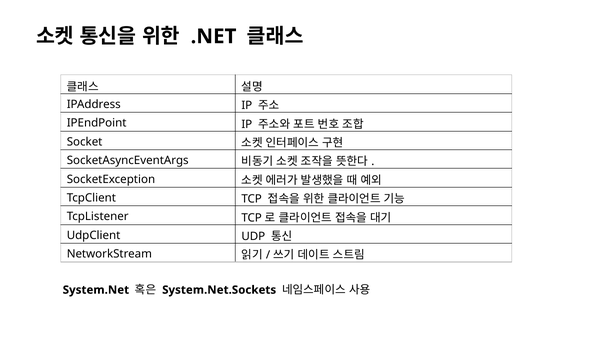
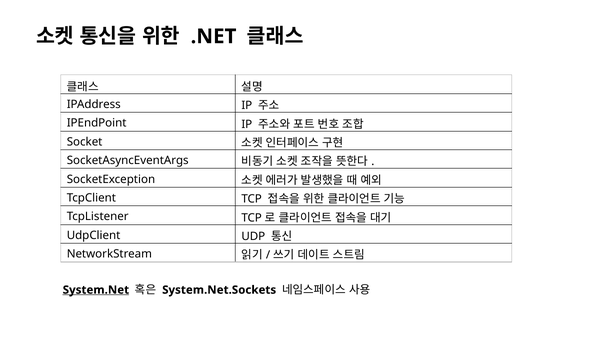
System.Net underline: none -> present
